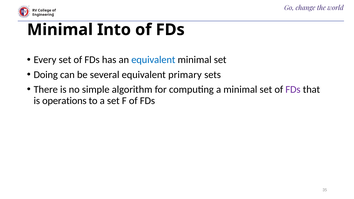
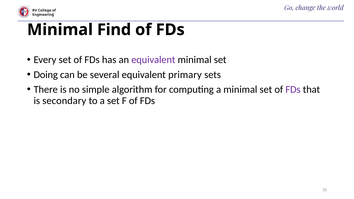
Into: Into -> Find
equivalent at (153, 60) colour: blue -> purple
operations: operations -> secondary
